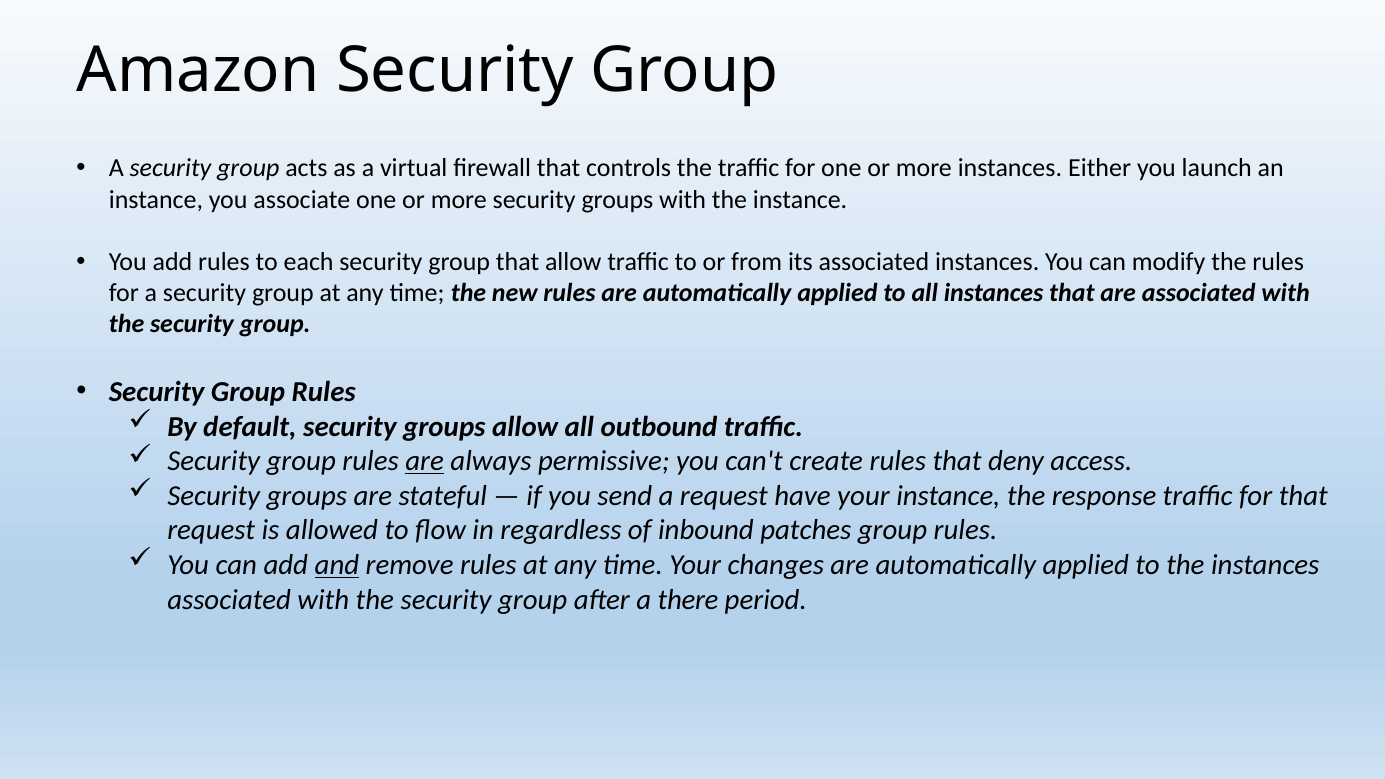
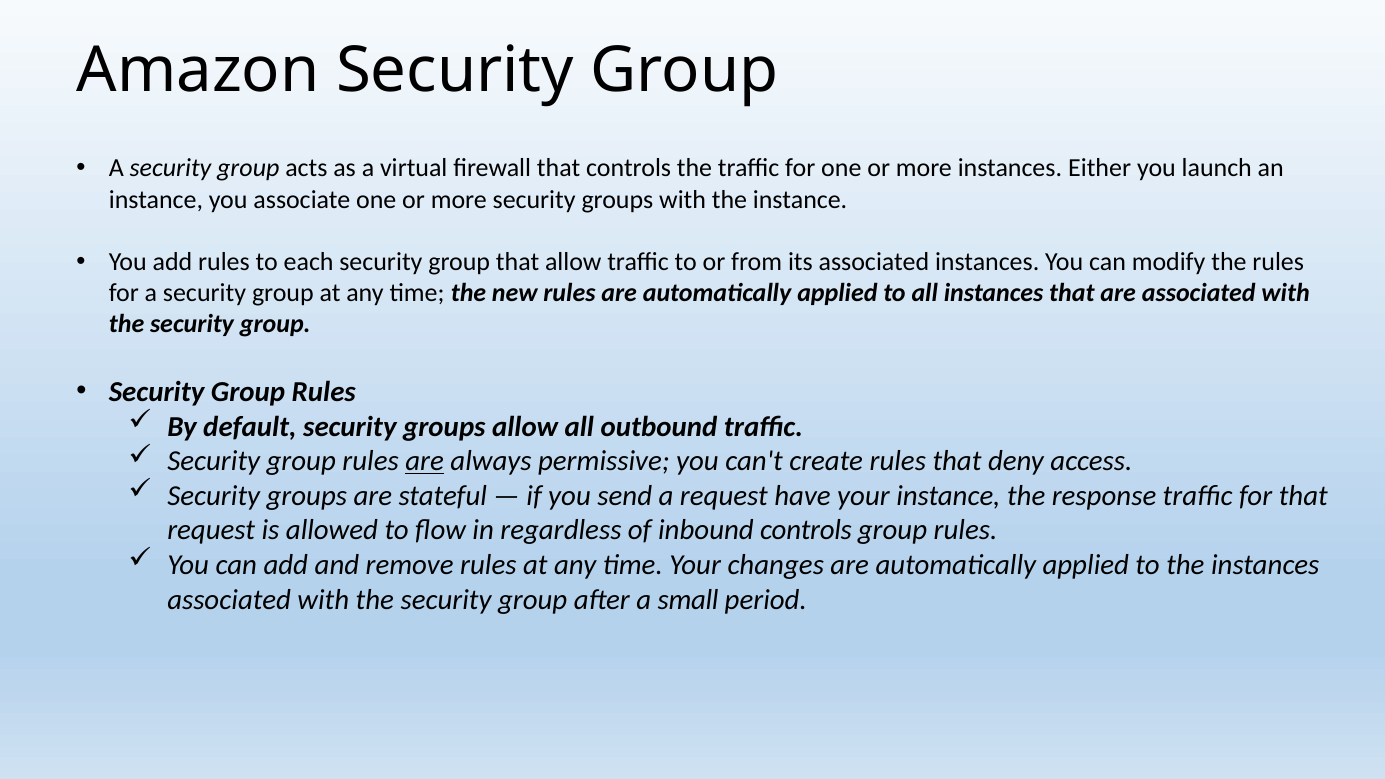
inbound patches: patches -> controls
and underline: present -> none
there: there -> small
